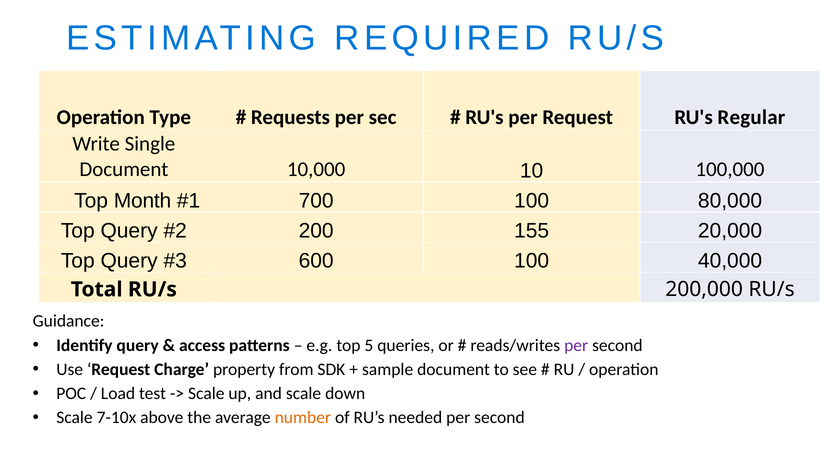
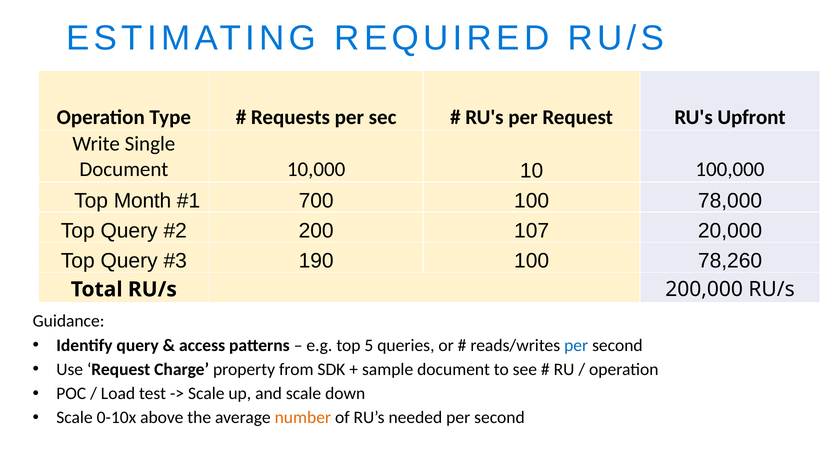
Regular: Regular -> Upfront
80,000: 80,000 -> 78,000
155: 155 -> 107
600: 600 -> 190
40,000: 40,000 -> 78,260
per at (576, 346) colour: purple -> blue
7-10x: 7-10x -> 0-10x
